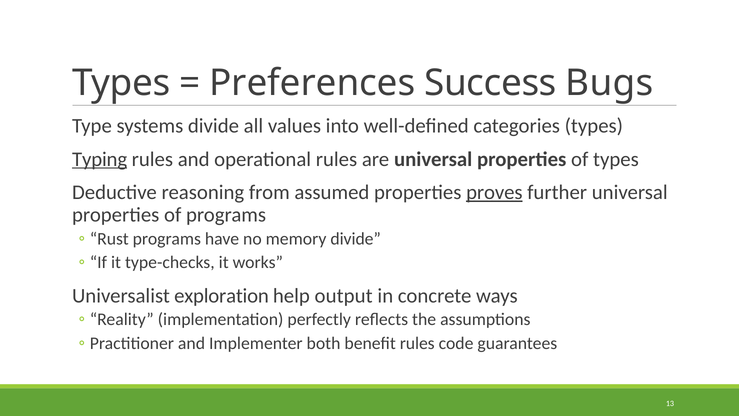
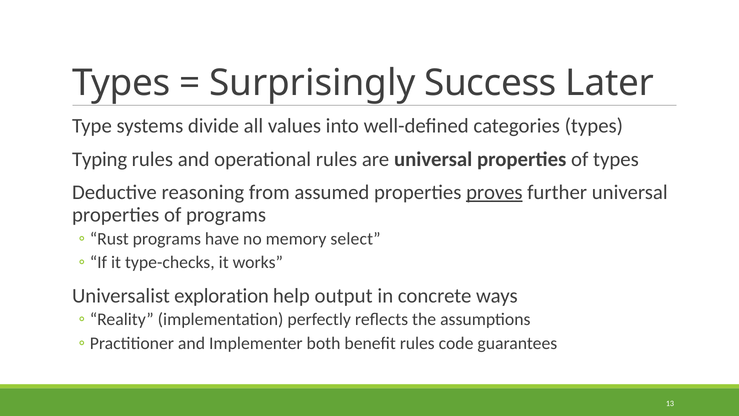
Preferences: Preferences -> Surprisingly
Bugs: Bugs -> Later
Typing underline: present -> none
memory divide: divide -> select
